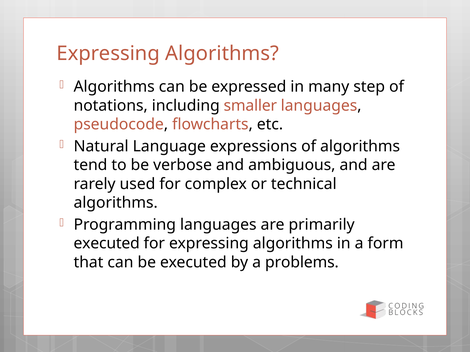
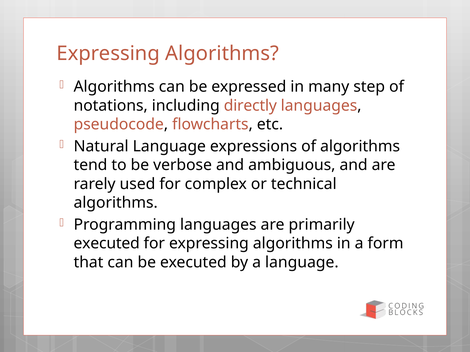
smaller: smaller -> directly
a problems: problems -> language
